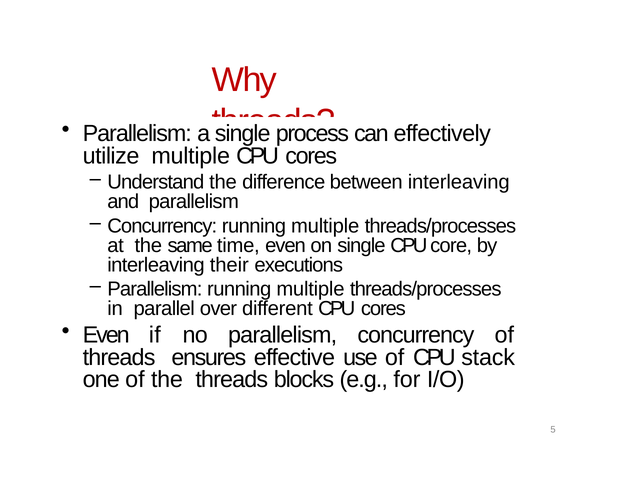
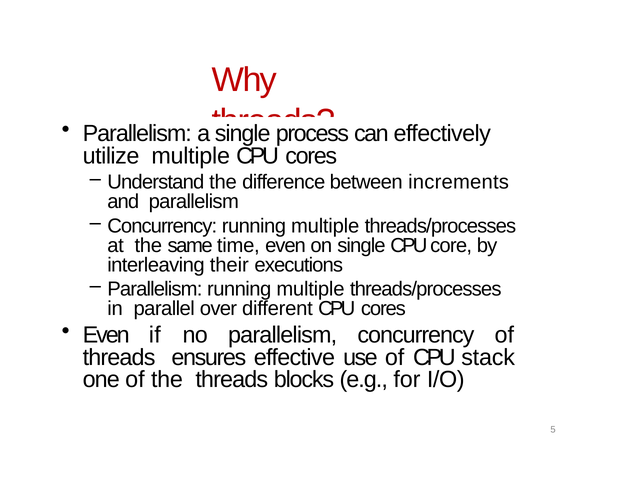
between interleaving: interleaving -> increments
